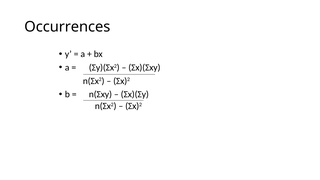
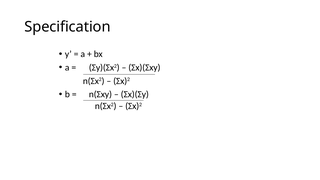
Occurrences: Occurrences -> Specification
